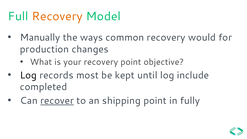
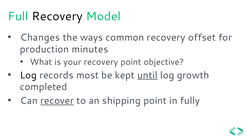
Recovery at (57, 16) colour: orange -> black
Manually: Manually -> Changes
would: would -> offset
changes: changes -> minutes
until underline: none -> present
include: include -> growth
